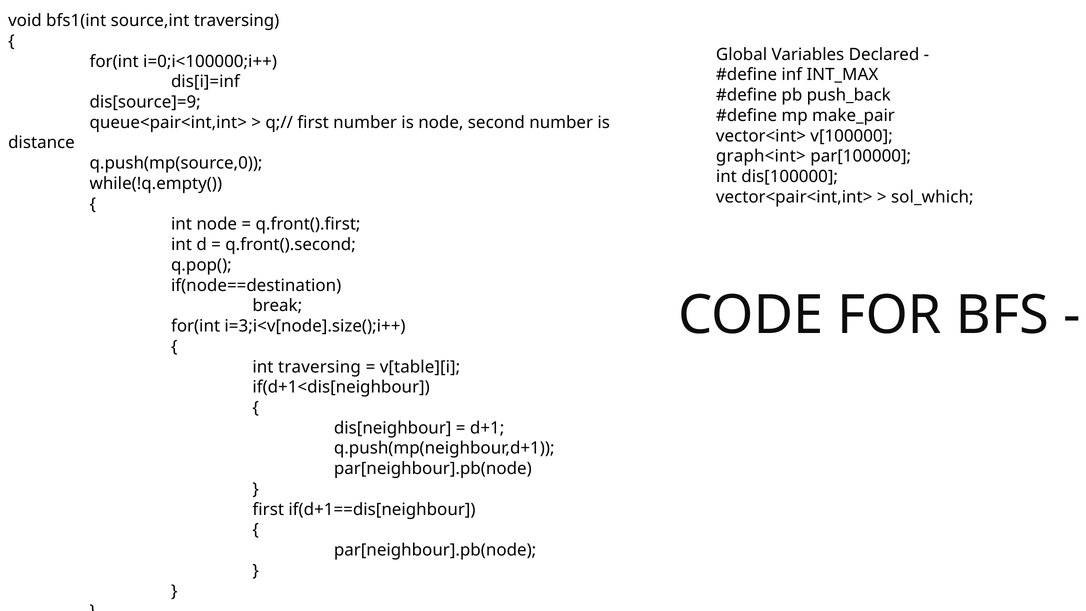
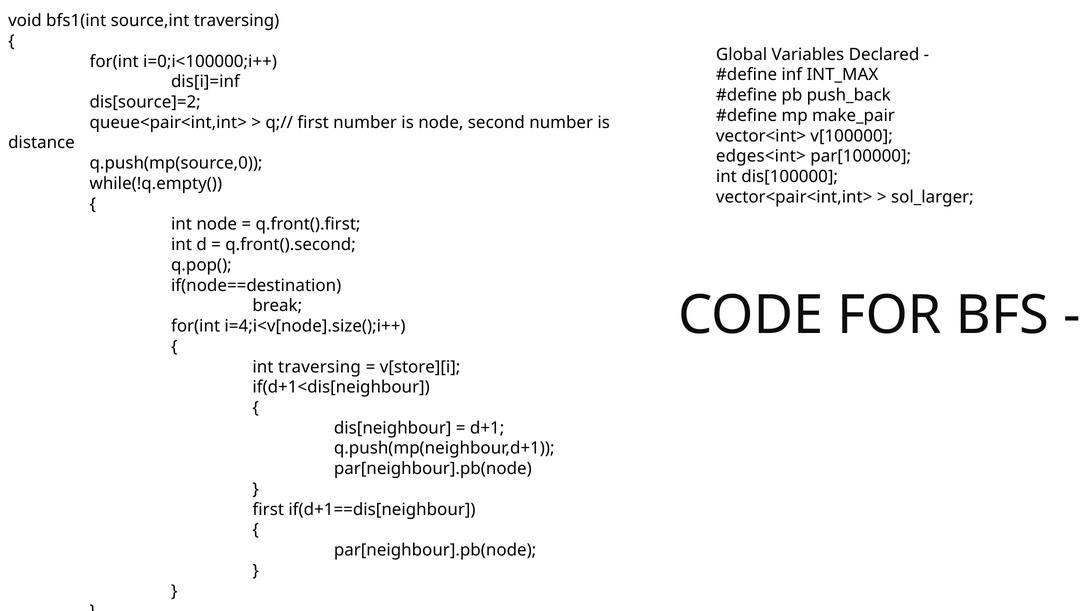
dis[source]=9: dis[source]=9 -> dis[source]=2
graph<int>: graph<int> -> edges<int>
sol_which: sol_which -> sol_larger
i=3;i<v[node].size();i++: i=3;i<v[node].size();i++ -> i=4;i<v[node].size();i++
v[table][i: v[table][i -> v[store][i
